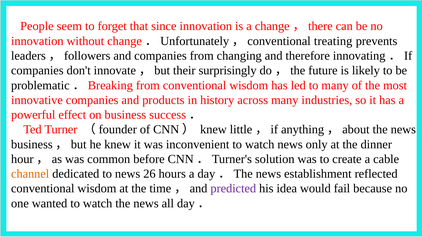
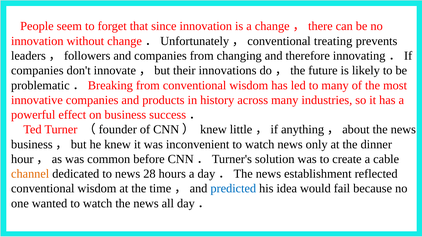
surprisingly: surprisingly -> innovations
26: 26 -> 28
predicted colour: purple -> blue
